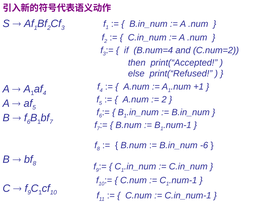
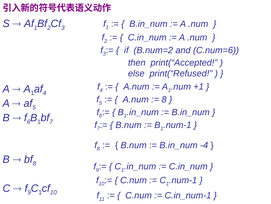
B.num=4: B.num=4 -> B.num=2
C.num=2: C.num=2 -> C.num=6
2 at (164, 99): 2 -> 8
-6: -6 -> -4
